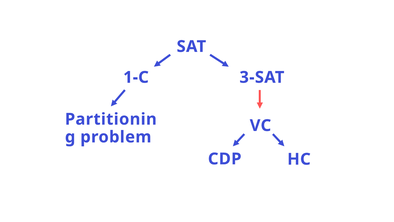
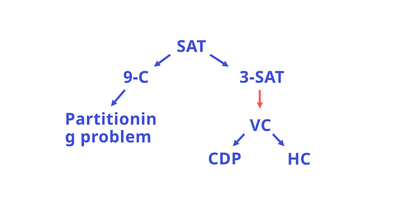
1-C: 1-C -> 9-C
